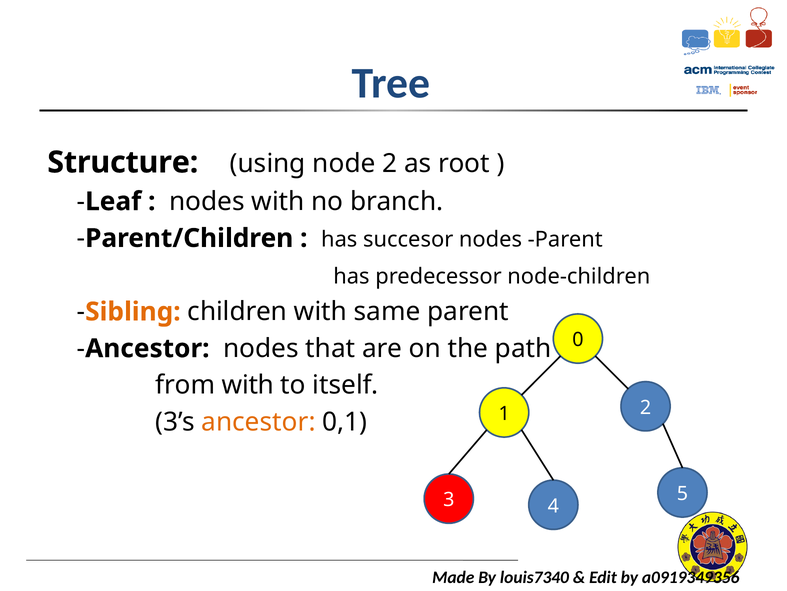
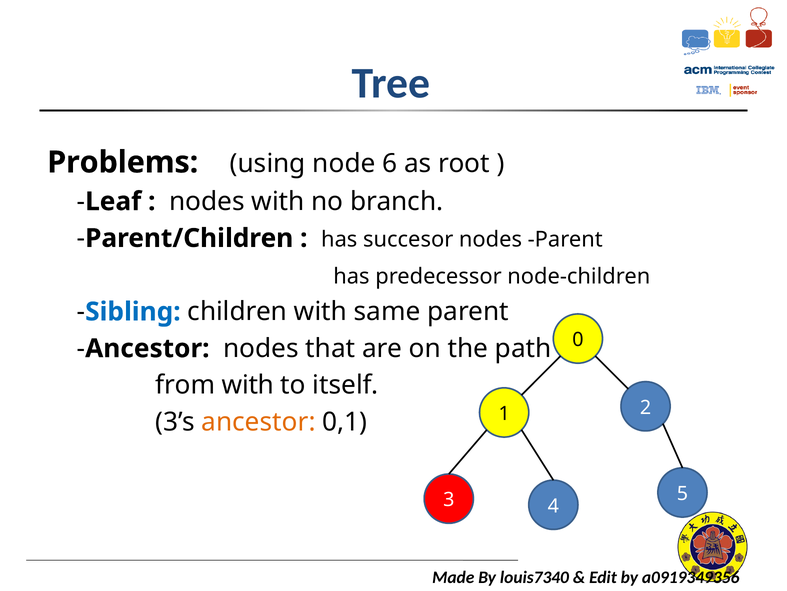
Structure: Structure -> Problems
node 2: 2 -> 6
Sibling colour: orange -> blue
